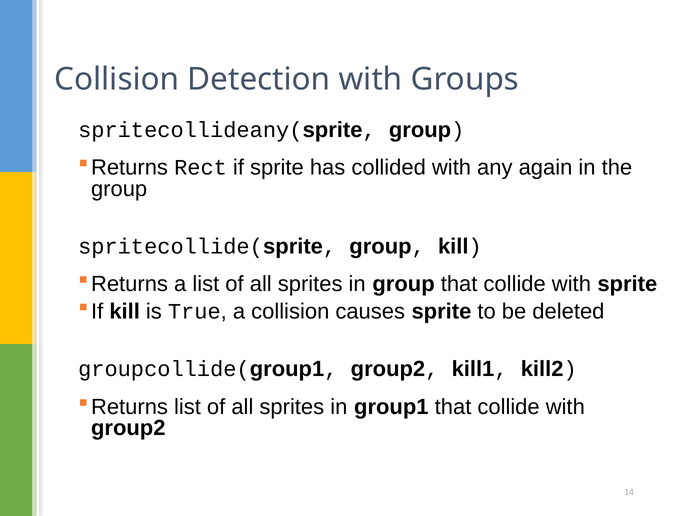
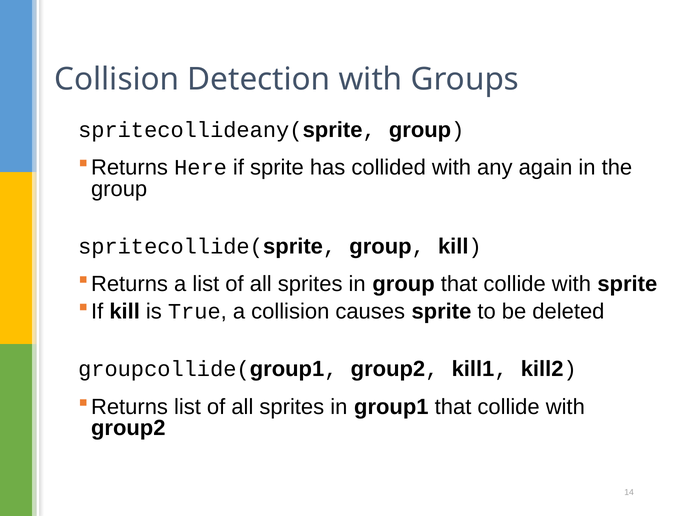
Rect: Rect -> Here
